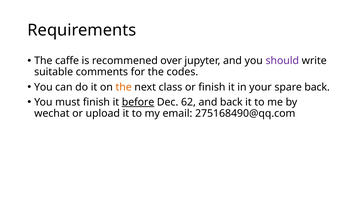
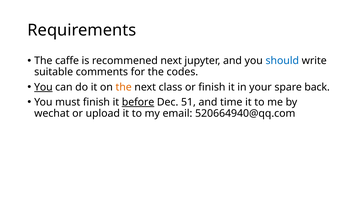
recommened over: over -> next
should colour: purple -> blue
You at (43, 87) underline: none -> present
62: 62 -> 51
and back: back -> time
275168490@qq.com: 275168490@qq.com -> 520664940@qq.com
